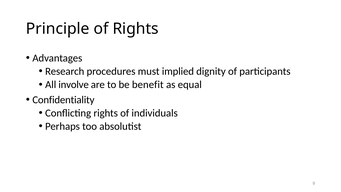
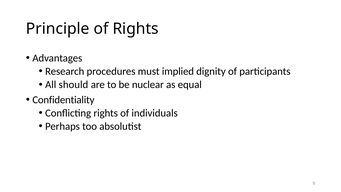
involve: involve -> should
benefit: benefit -> nuclear
